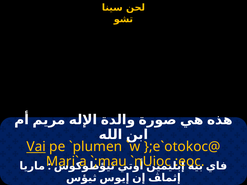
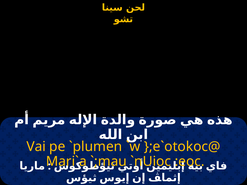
Vai underline: present -> none
